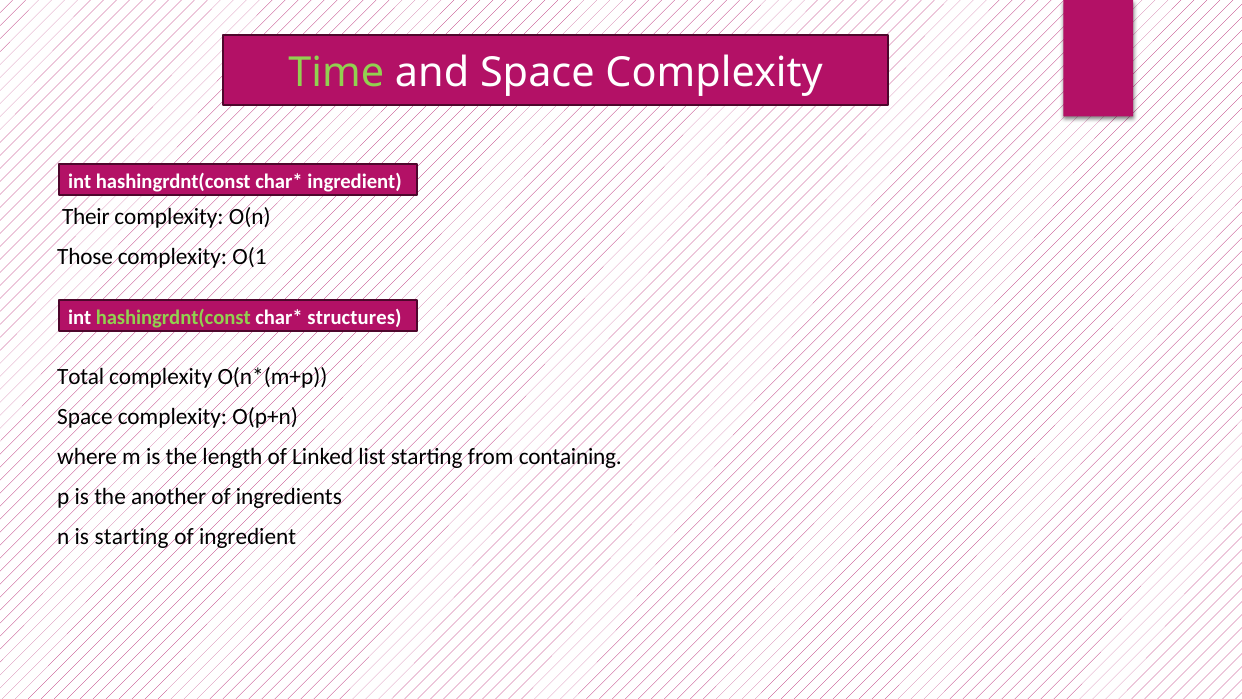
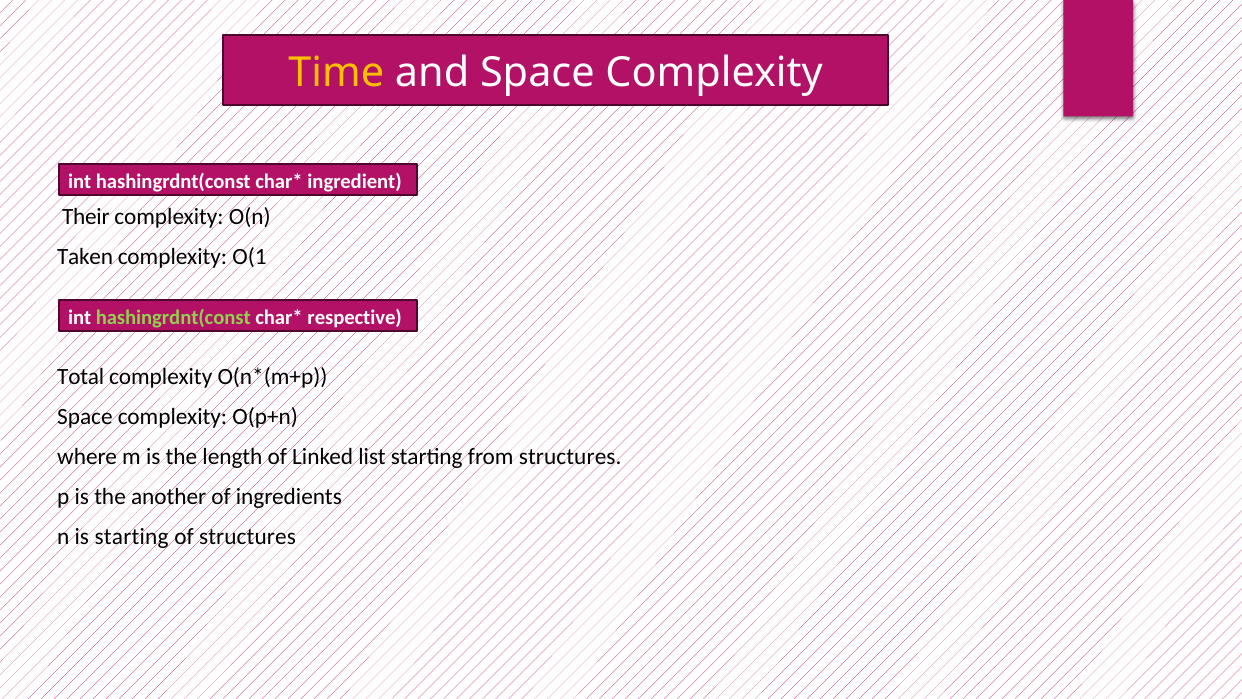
Time colour: light green -> yellow
Those: Those -> Taken
structures: structures -> respective
from containing: containing -> structures
of ingredient: ingredient -> structures
